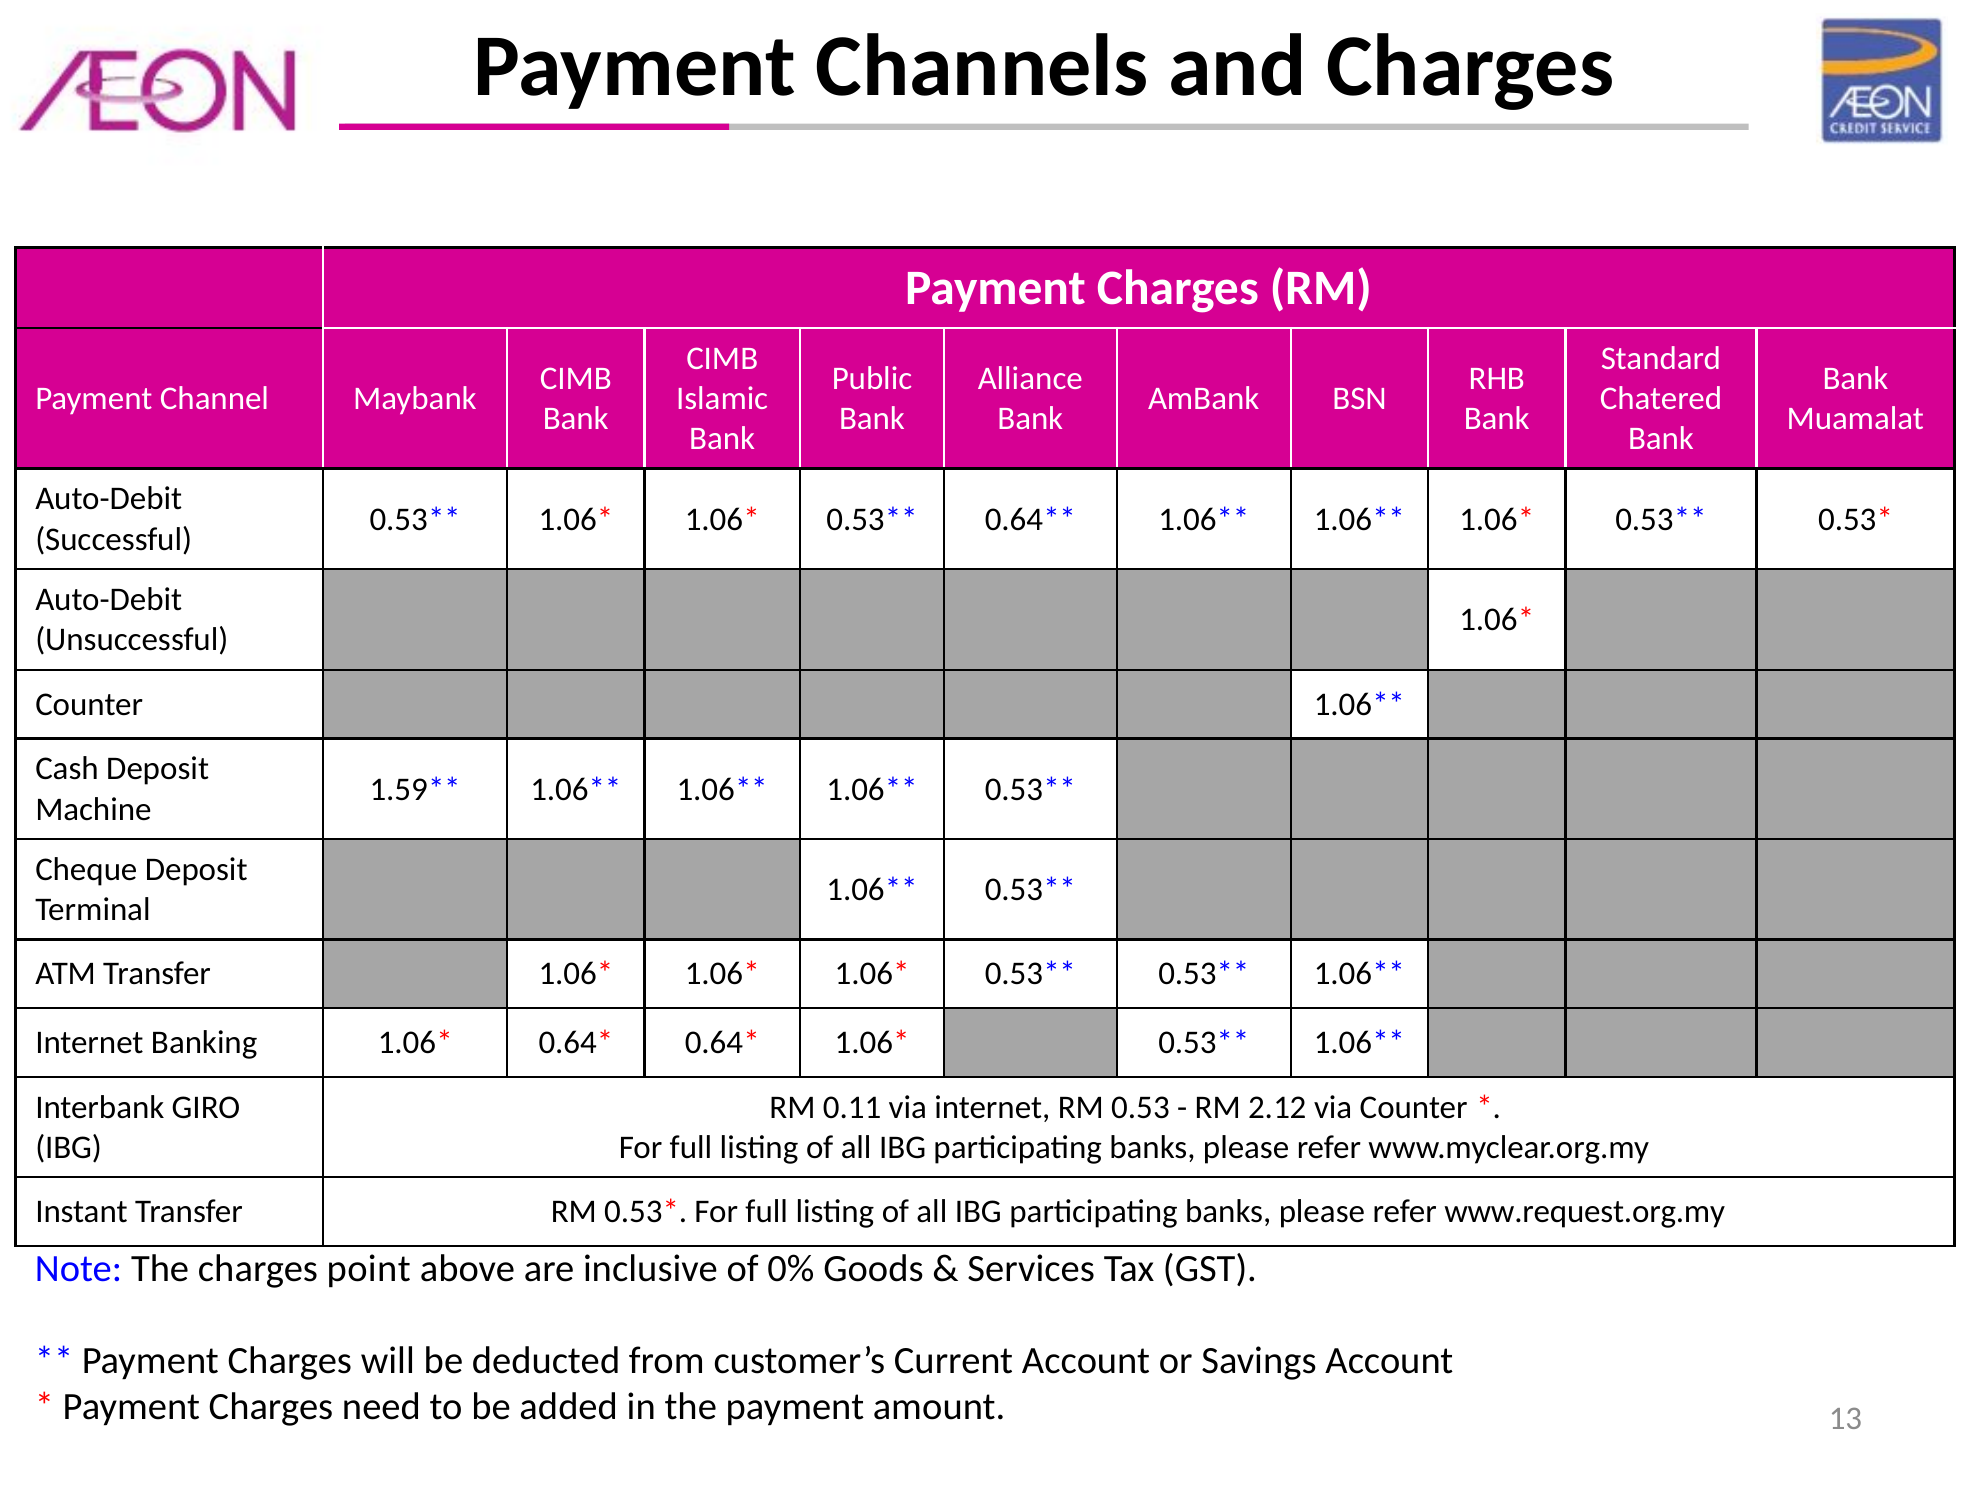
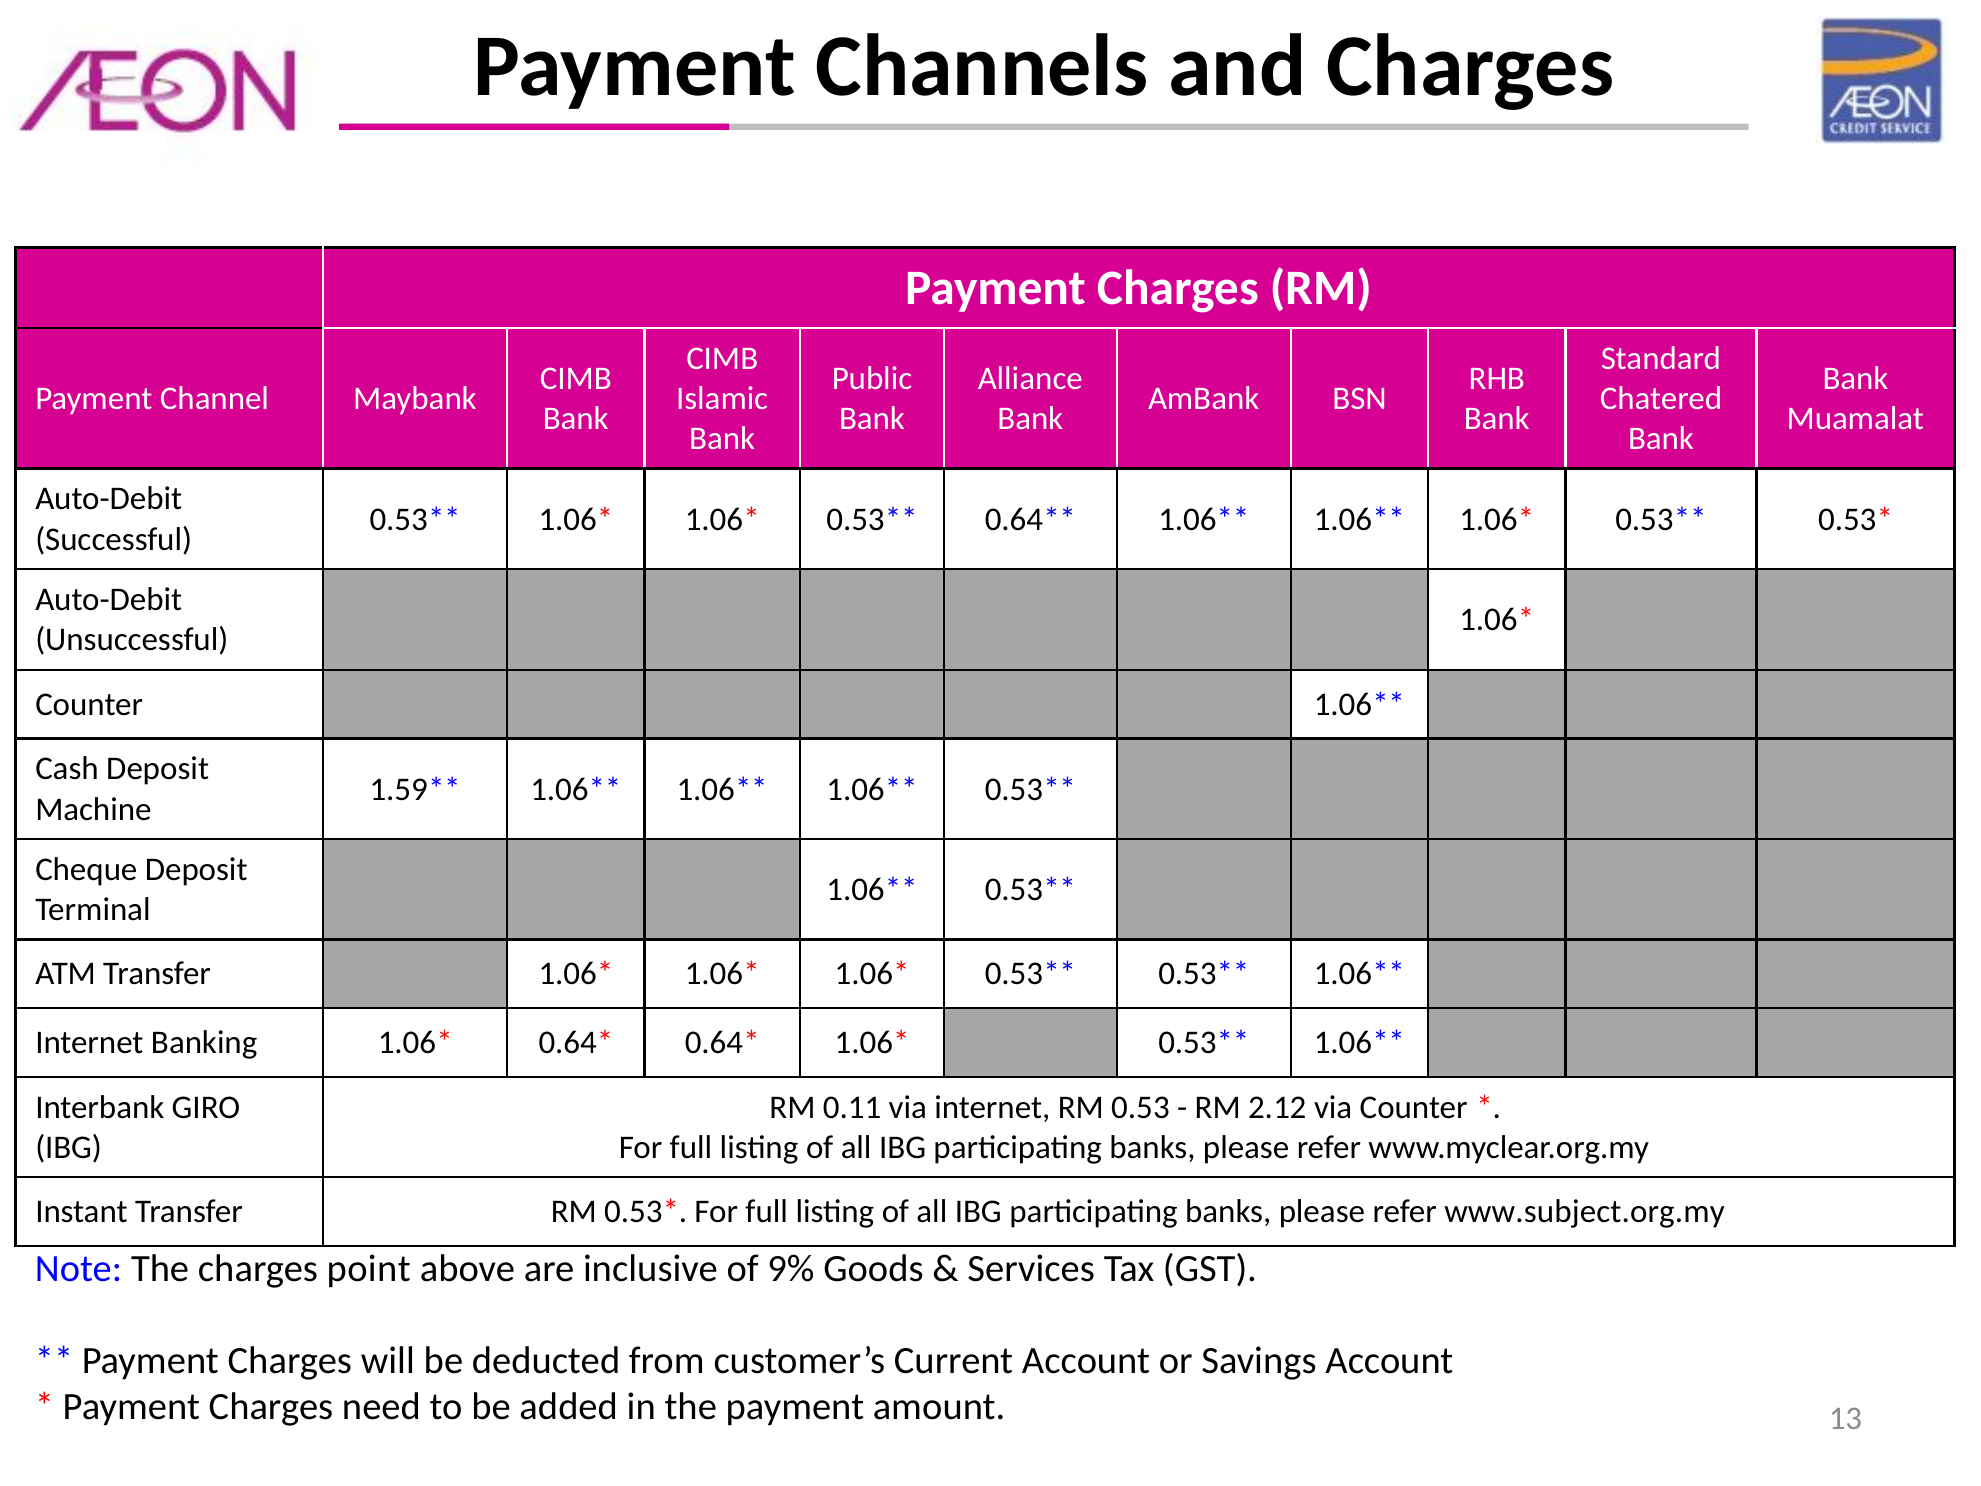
www.request.org.my: www.request.org.my -> www.subject.org.my
0%: 0% -> 9%
